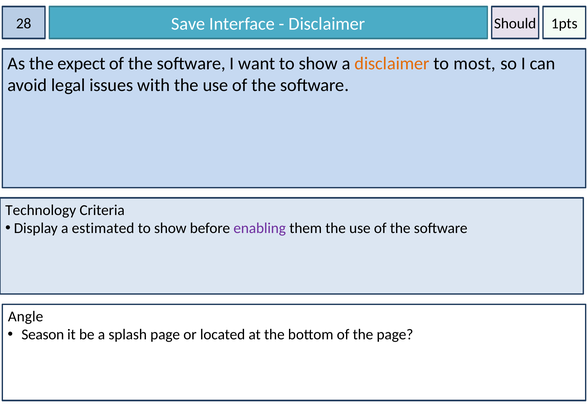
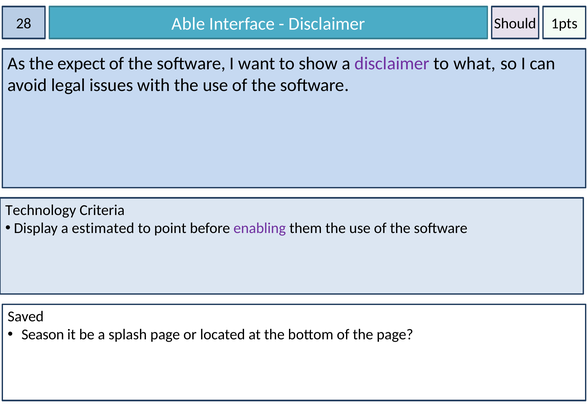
Save: Save -> Able
disclaimer at (392, 64) colour: orange -> purple
most: most -> what
show at (170, 228): show -> point
Angle: Angle -> Saved
